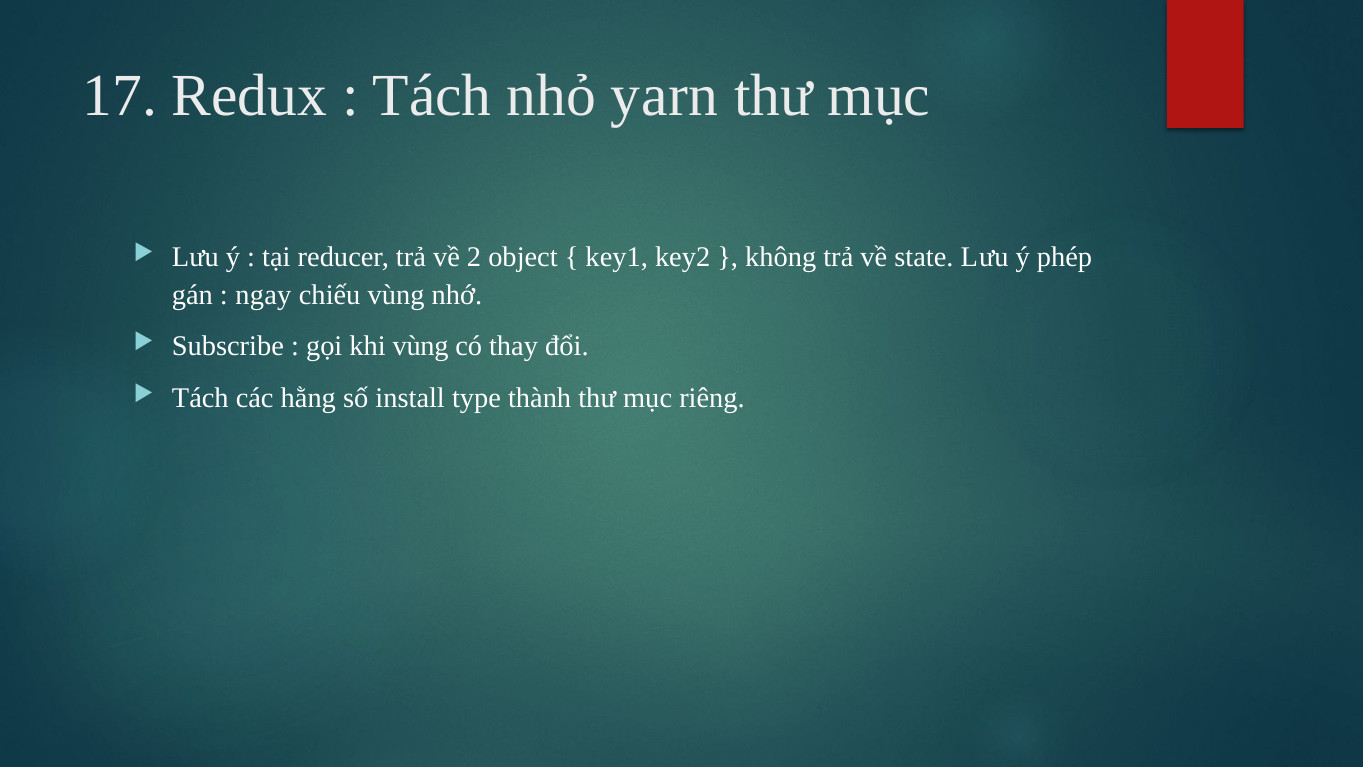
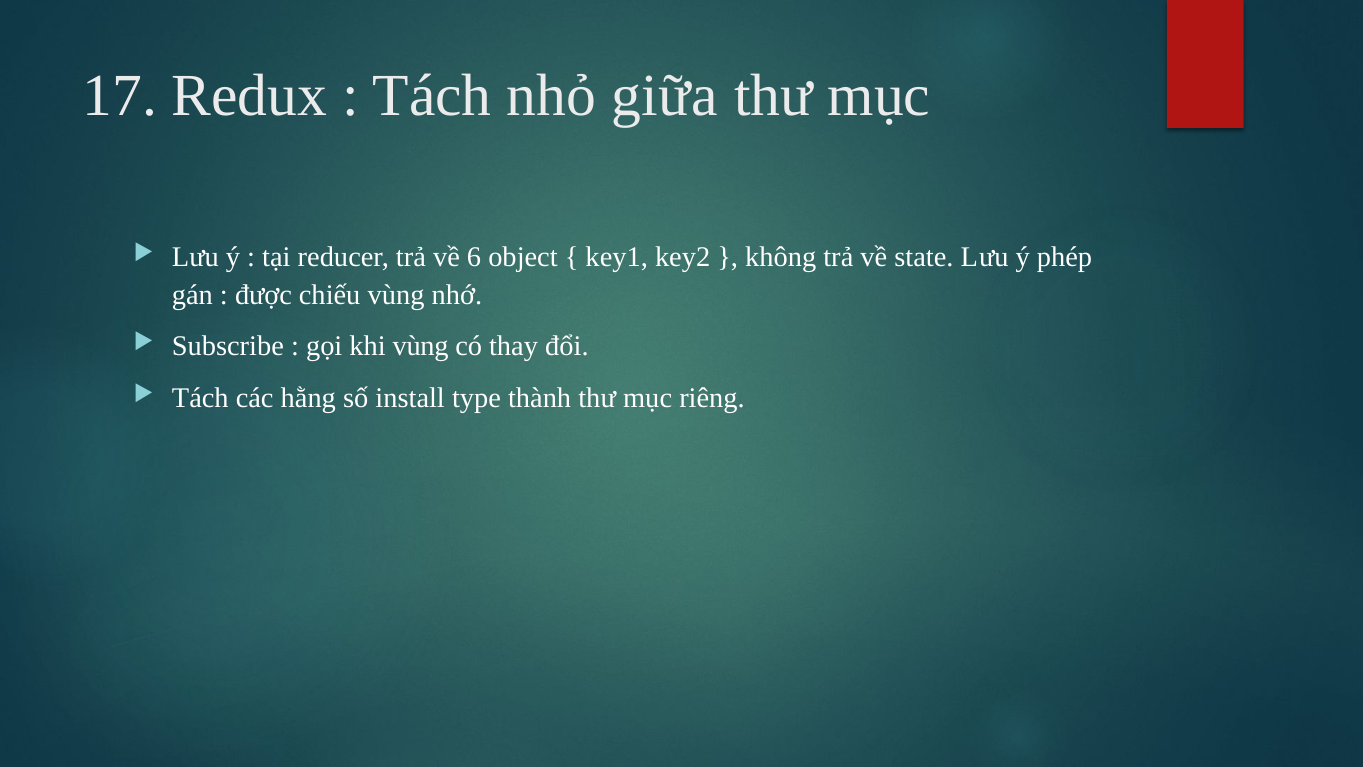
yarn: yarn -> giữa
2: 2 -> 6
ngay: ngay -> được
